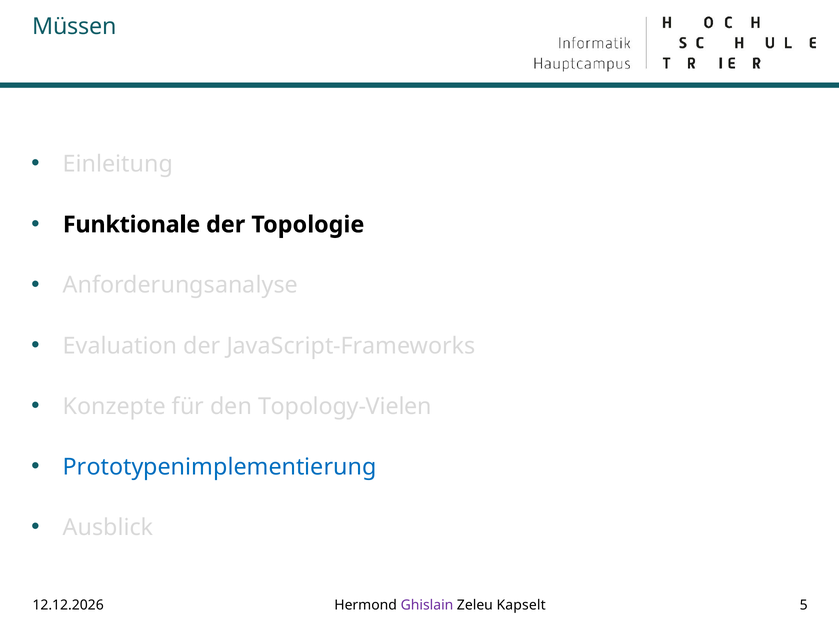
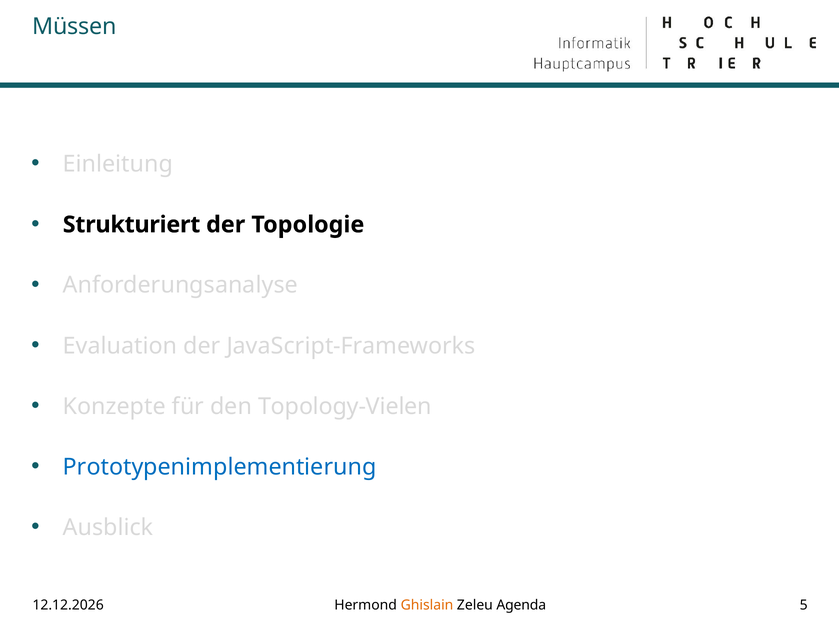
Funktionale: Funktionale -> Strukturiert
Ghislain colour: purple -> orange
Kapselt: Kapselt -> Agenda
